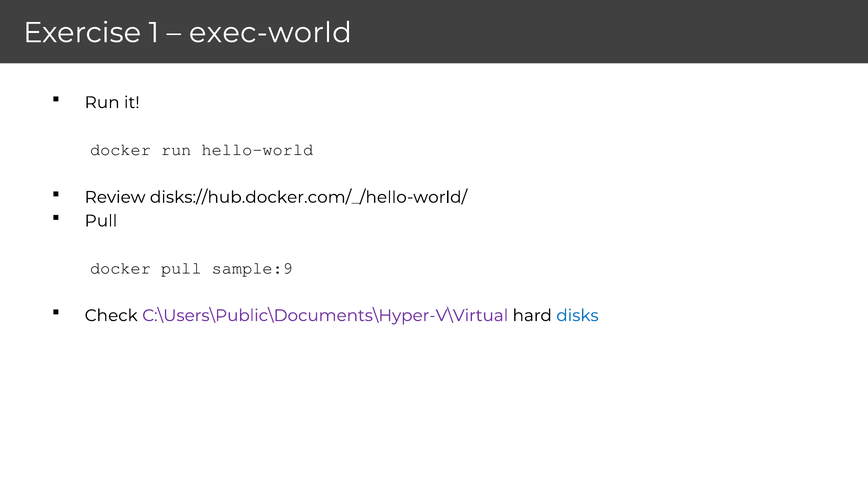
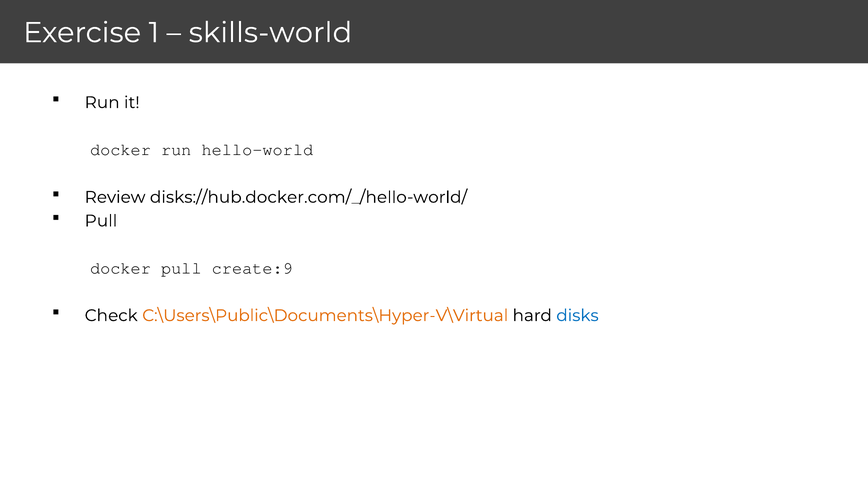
exec-world: exec-world -> skills-world
sample:9: sample:9 -> create:9
C:\Users\Public\Documents\Hyper-V\Virtual colour: purple -> orange
